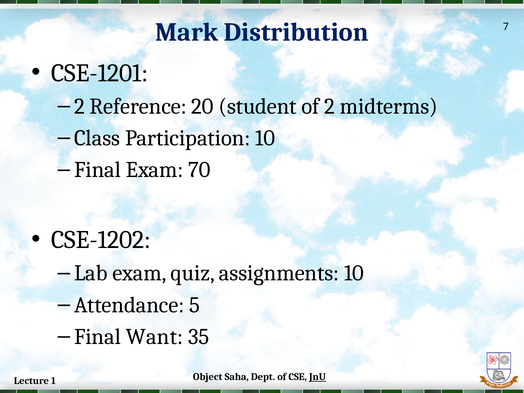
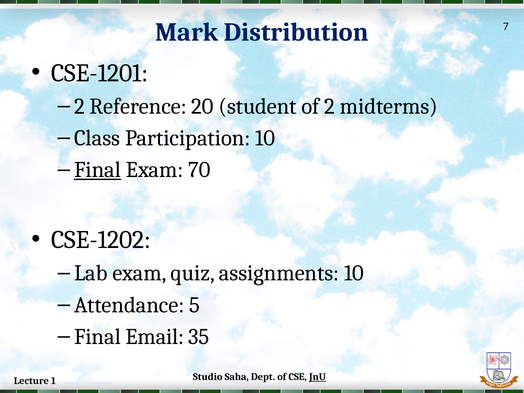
Final at (98, 170) underline: none -> present
Want: Want -> Email
Object: Object -> Studio
